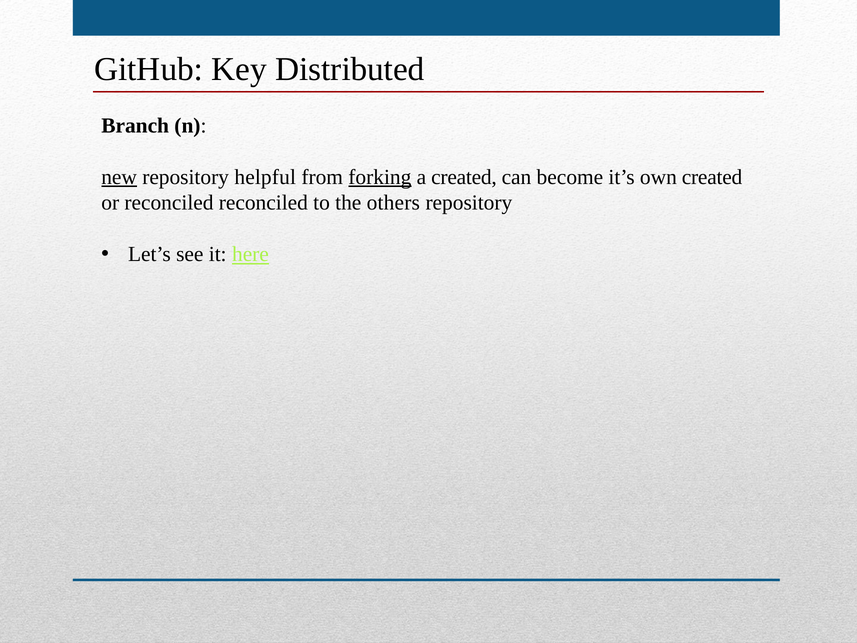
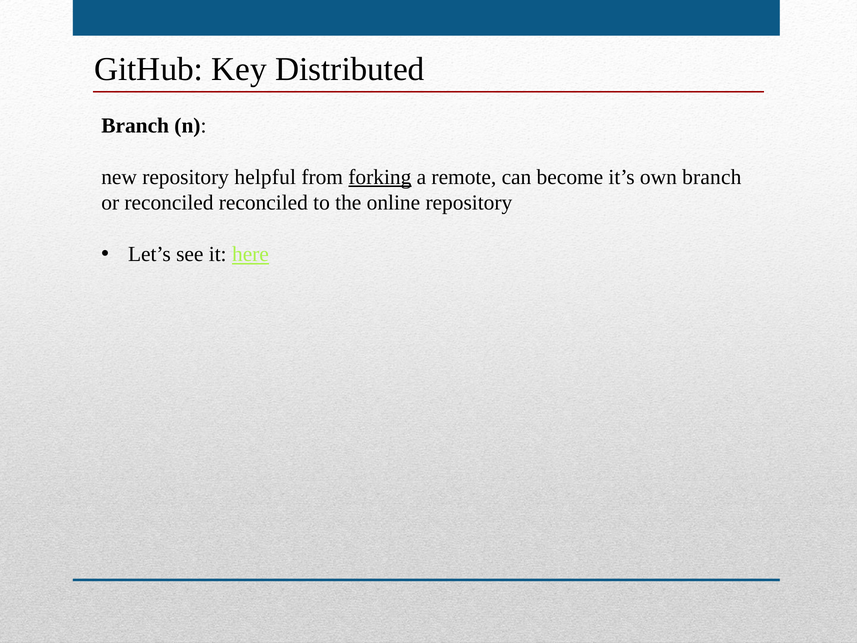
new underline: present -> none
a created: created -> remote
own created: created -> branch
others: others -> online
